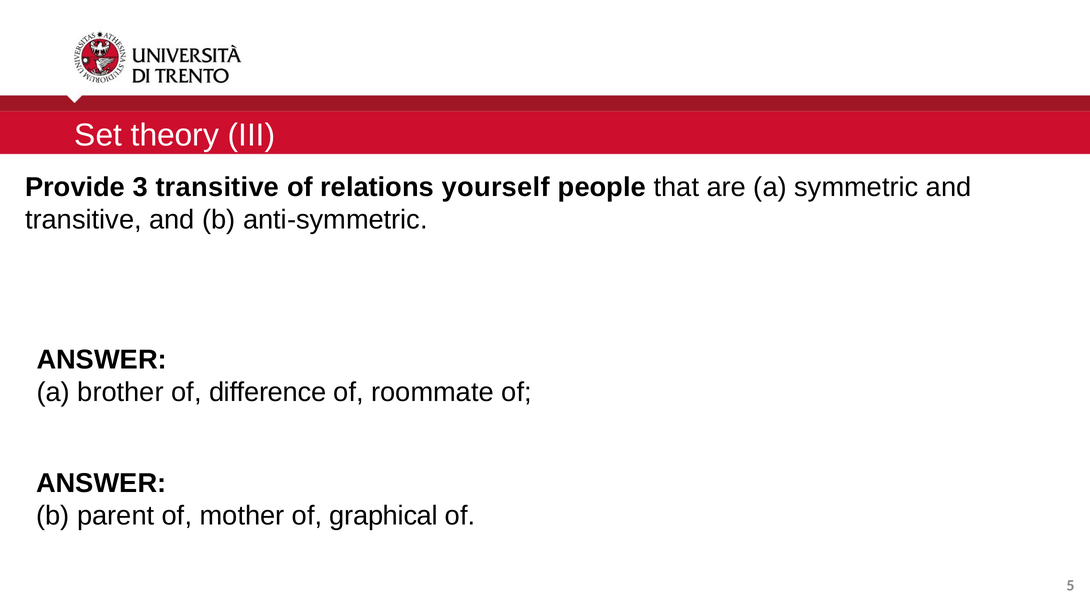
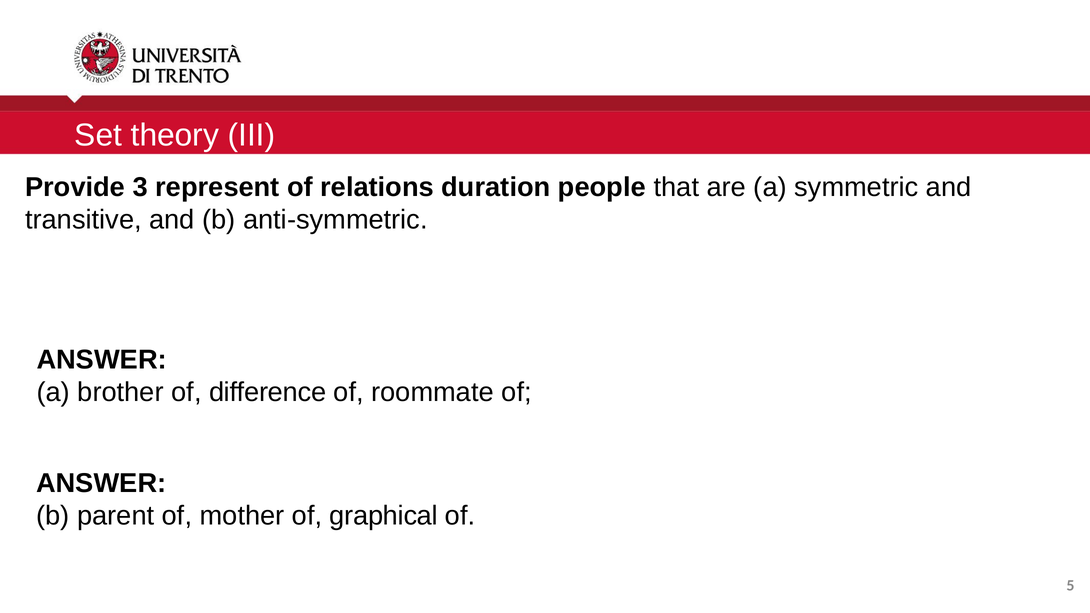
3 transitive: transitive -> represent
yourself: yourself -> duration
